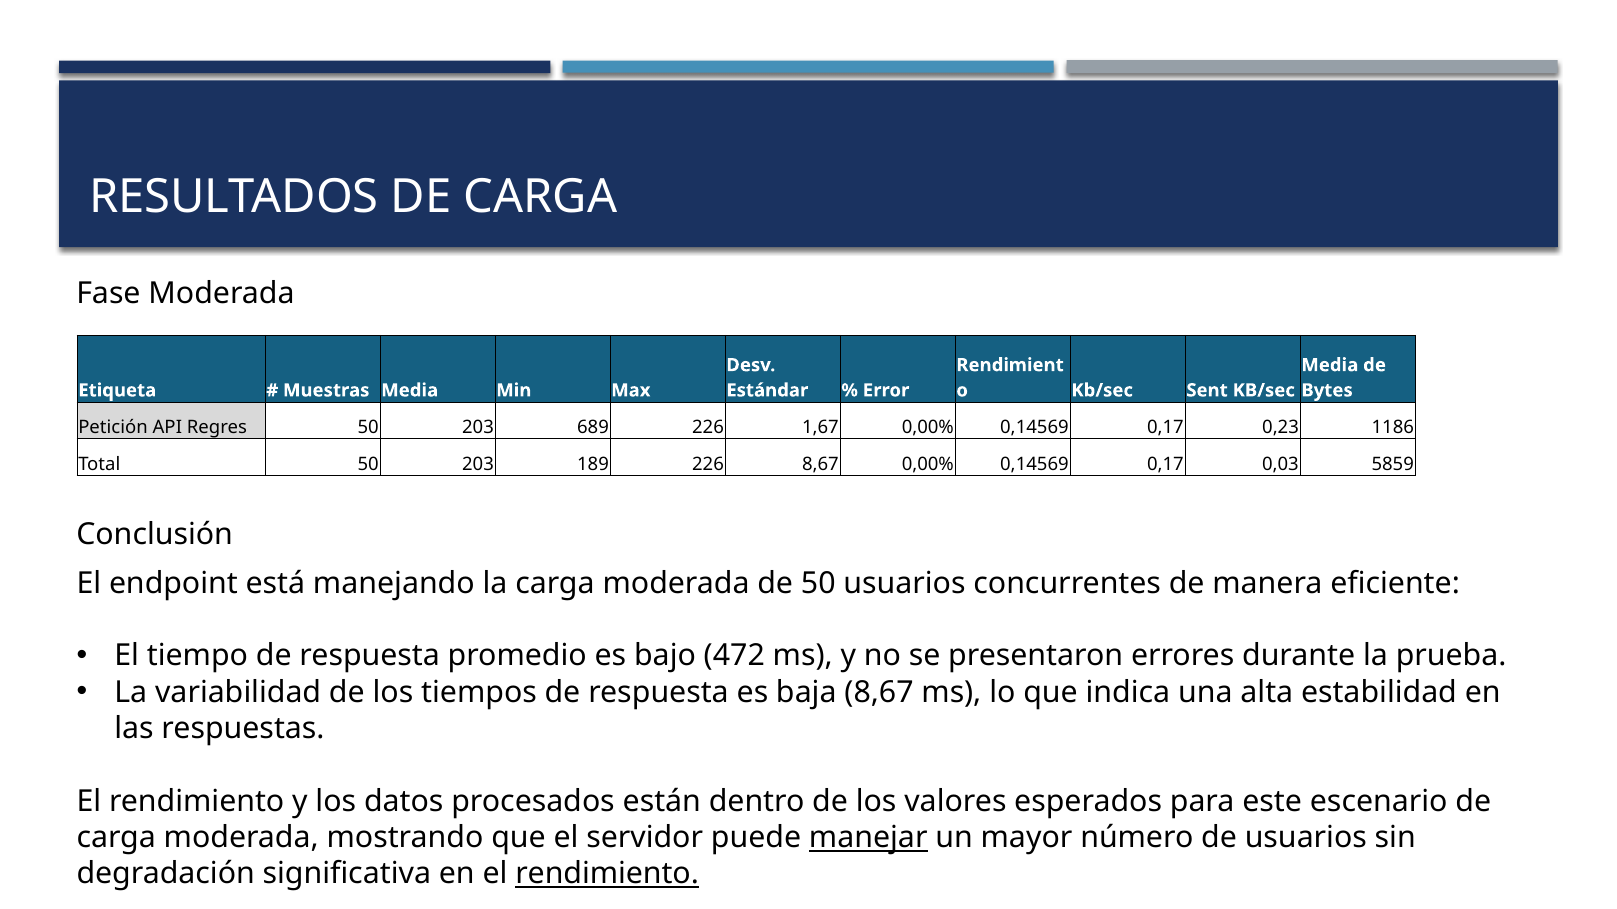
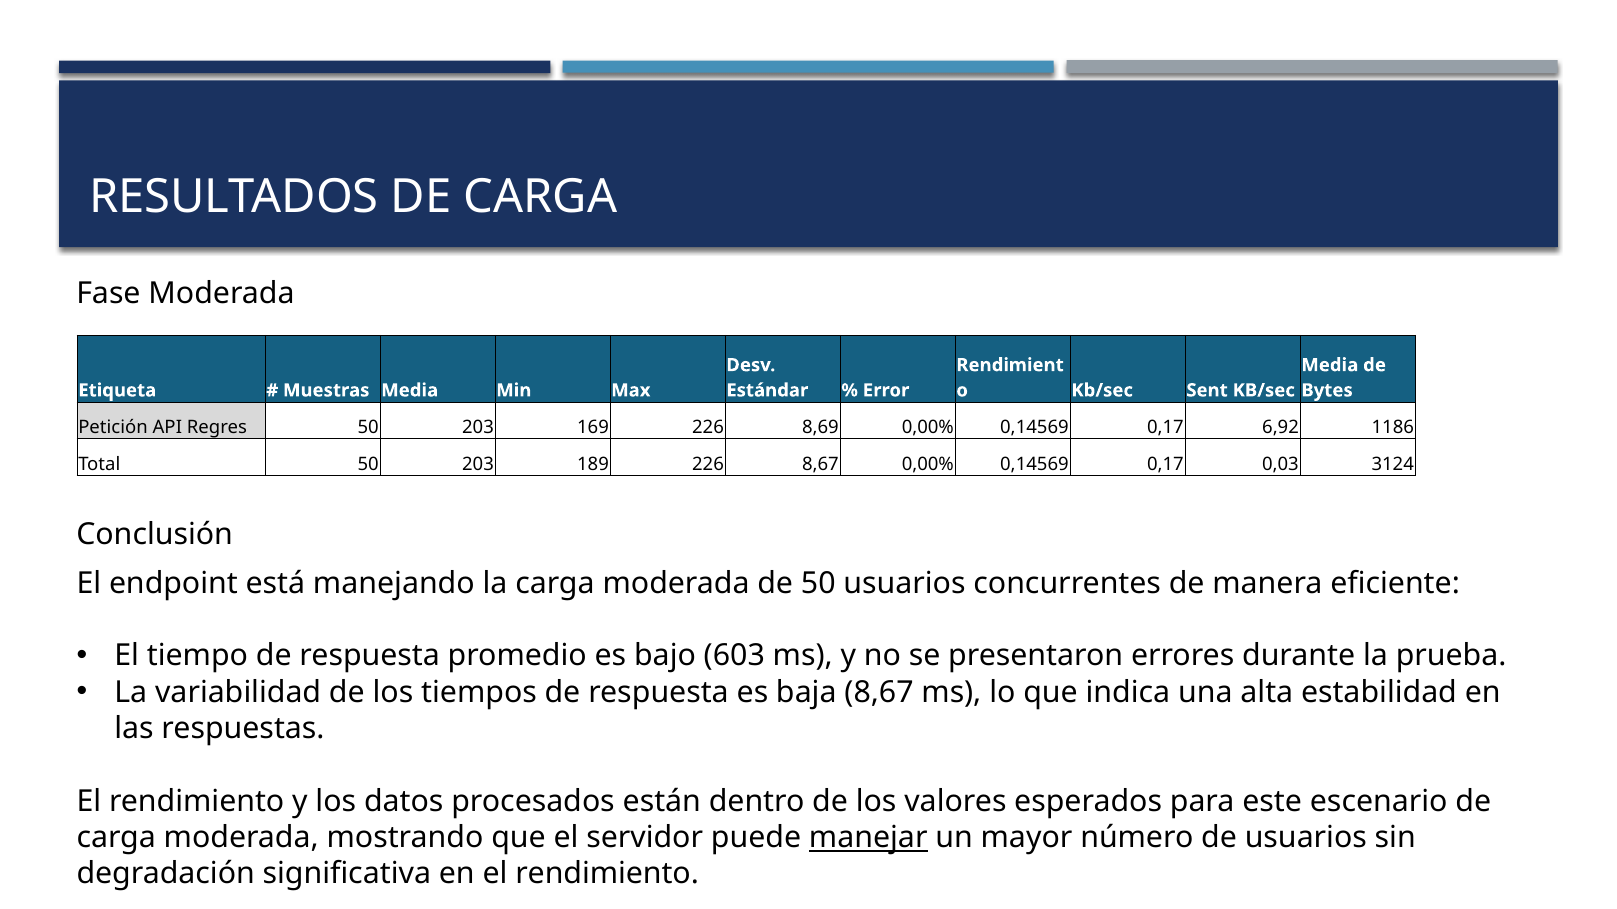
689: 689 -> 169
1,67: 1,67 -> 8,69
0,23: 0,23 -> 6,92
5859: 5859 -> 3124
472: 472 -> 603
rendimiento at (607, 875) underline: present -> none
